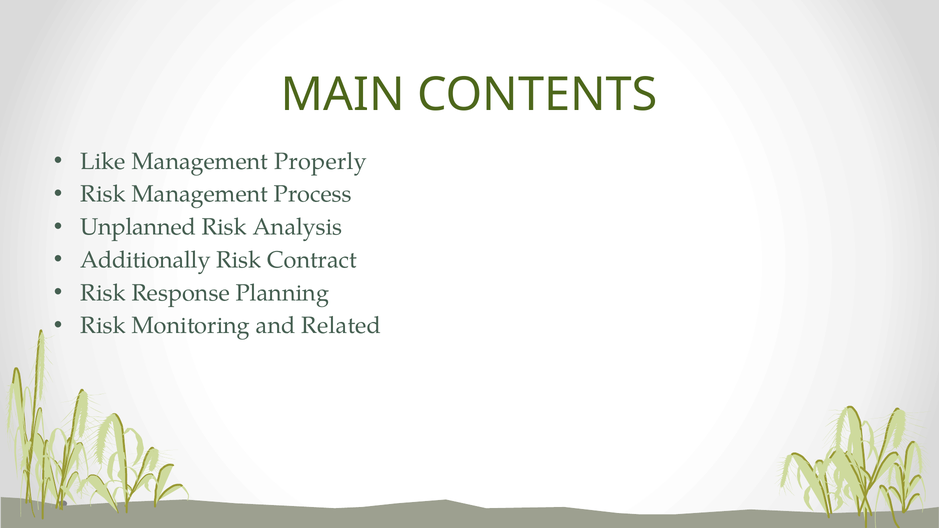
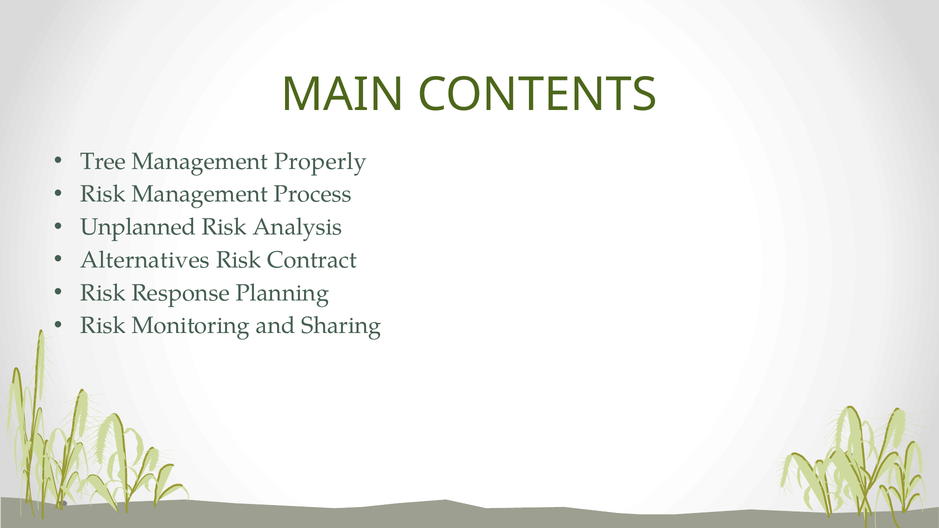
Like: Like -> Tree
Additionally: Additionally -> Alternatives
Related: Related -> Sharing
